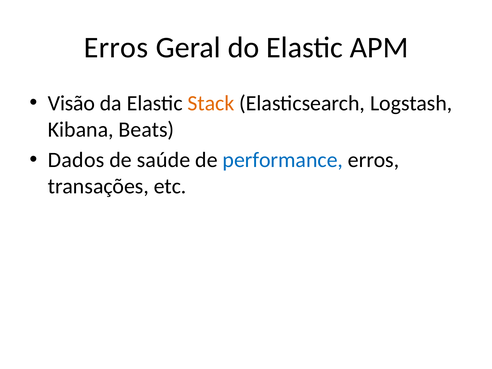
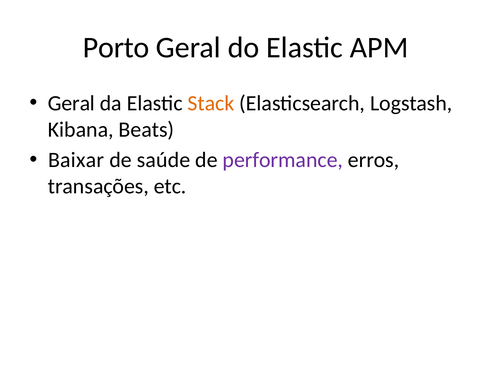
Erros at (116, 48): Erros -> Porto
Visão at (71, 103): Visão -> Geral
Dados: Dados -> Baixar
performance colour: blue -> purple
